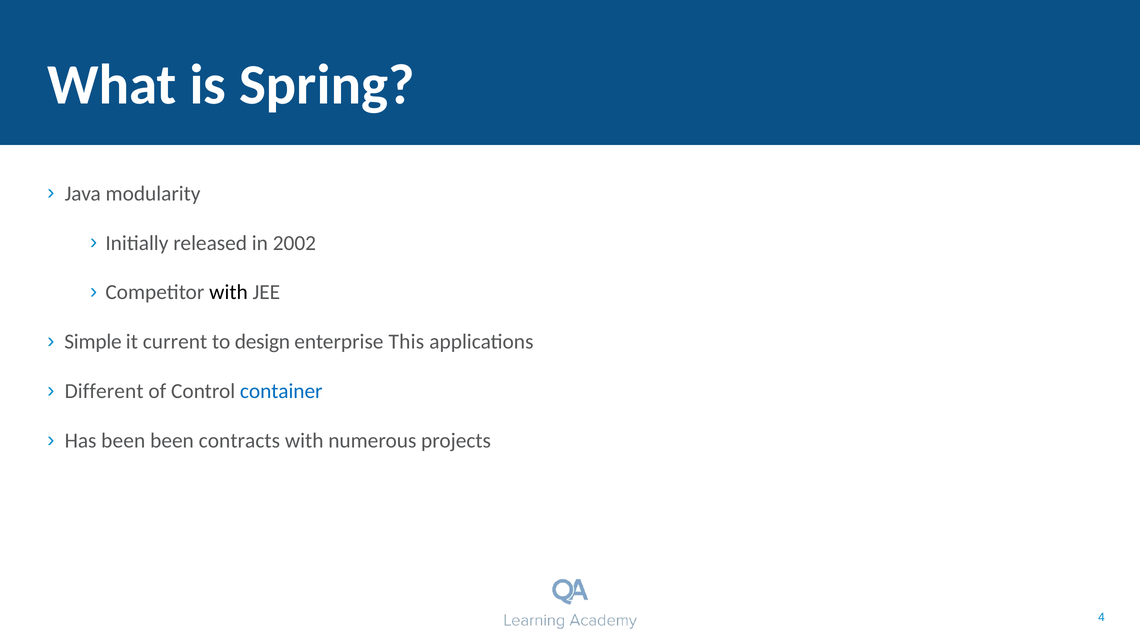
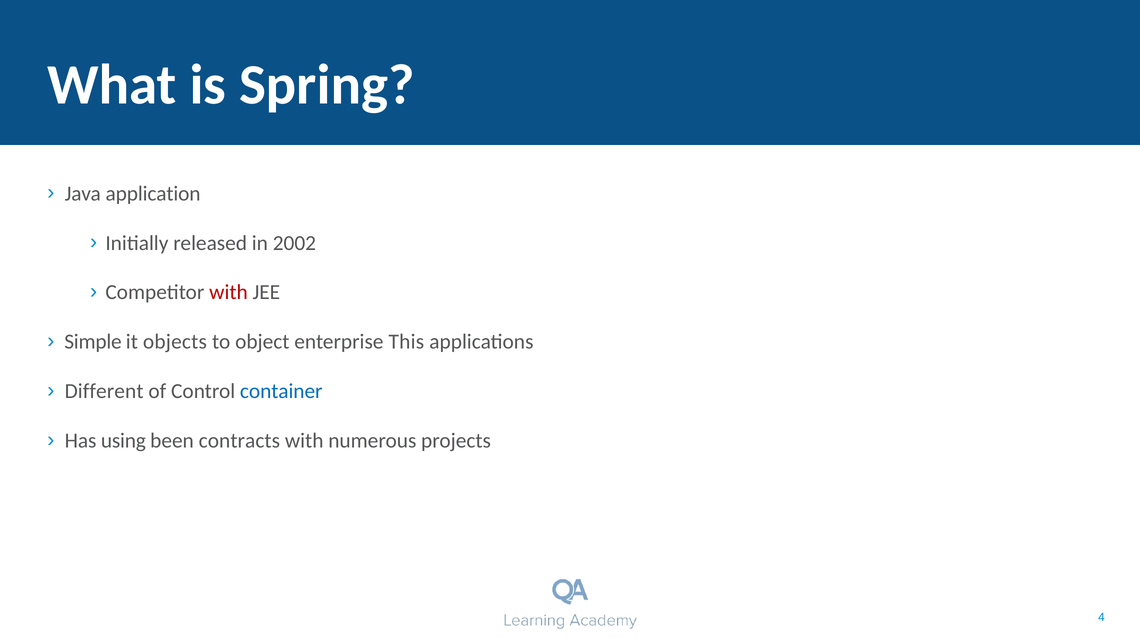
modularity: modularity -> application
with at (229, 292) colour: black -> red
current: current -> objects
design: design -> object
Has been: been -> using
